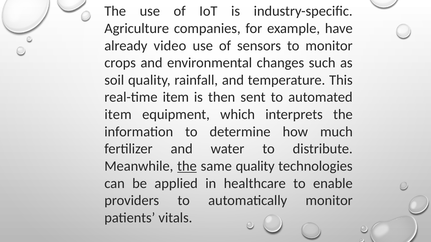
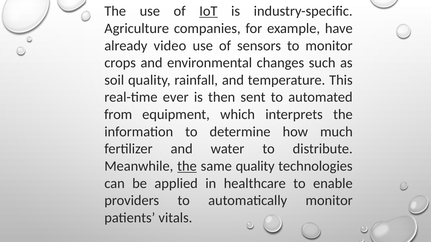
IoT underline: none -> present
real-time item: item -> ever
item at (118, 115): item -> from
